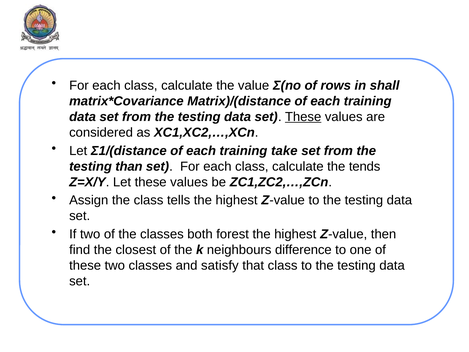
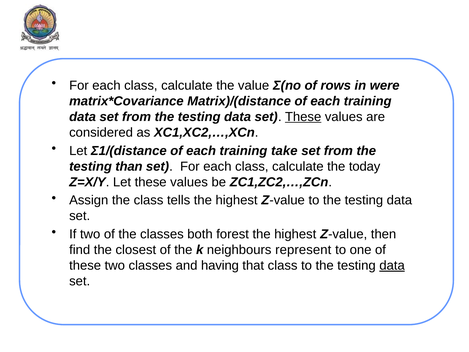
shall: shall -> were
tends: tends -> today
difference: difference -> represent
satisfy: satisfy -> having
data at (392, 265) underline: none -> present
